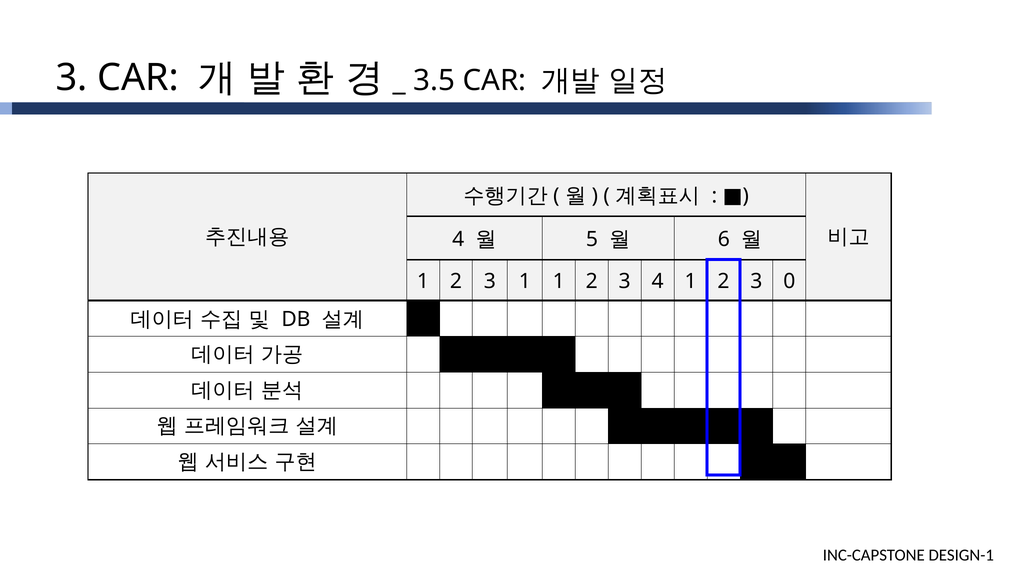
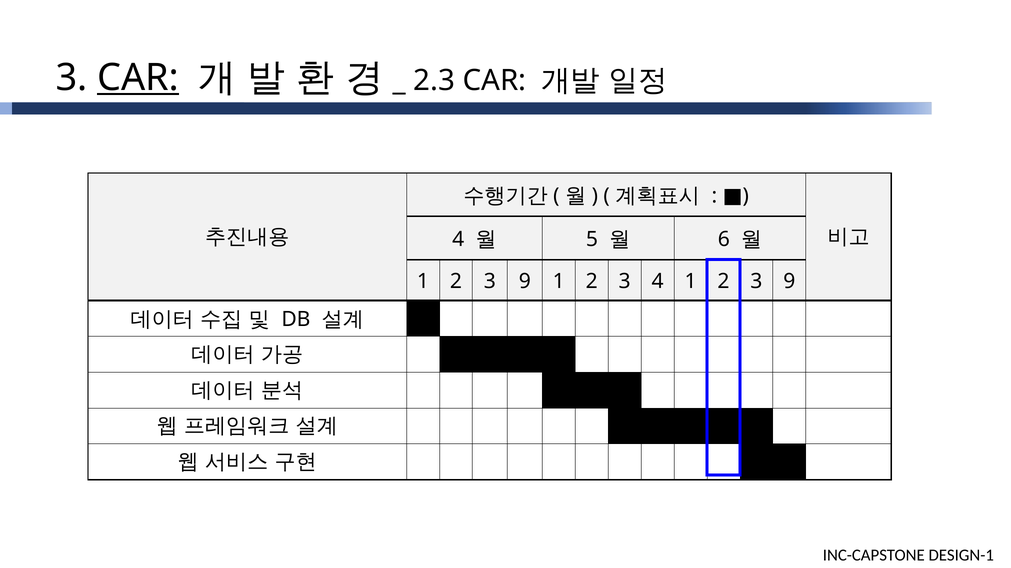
CAR at (138, 78) underline: none -> present
3.5: 3.5 -> 2.3
1 at (525, 282): 1 -> 9
0 at (789, 282): 0 -> 9
